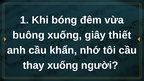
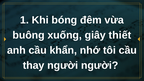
thay xuống: xuống -> người
